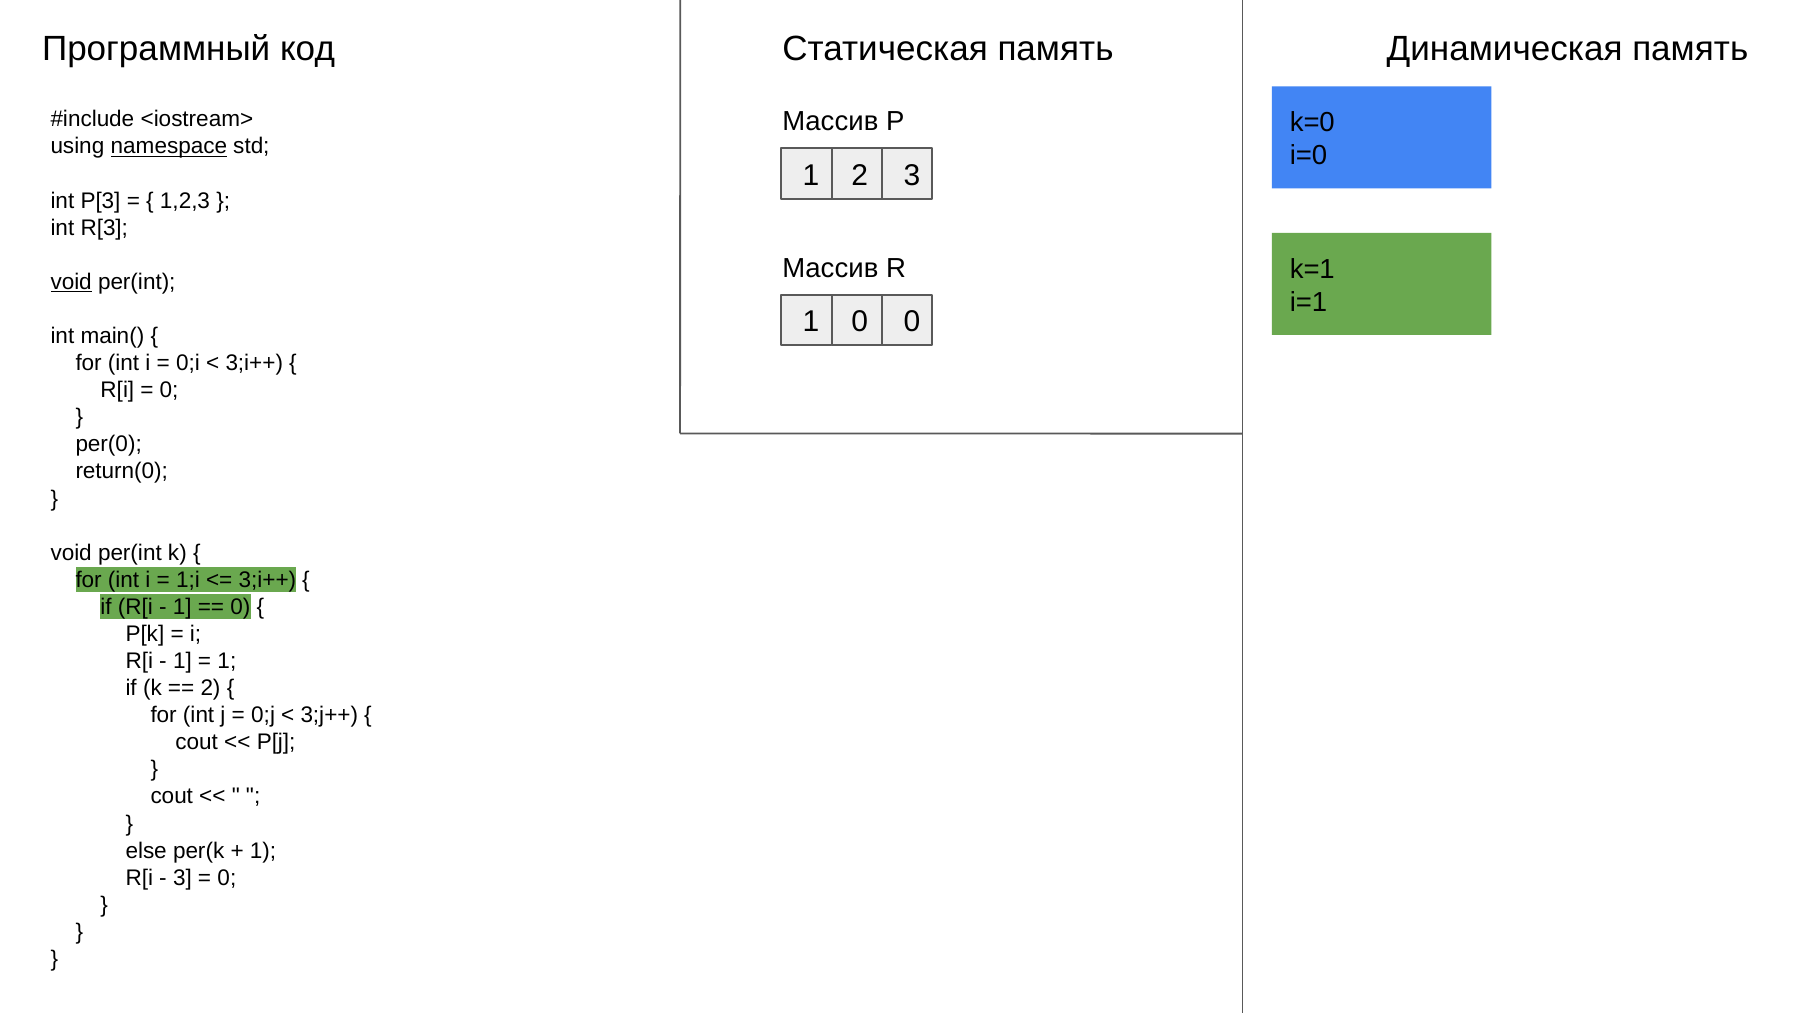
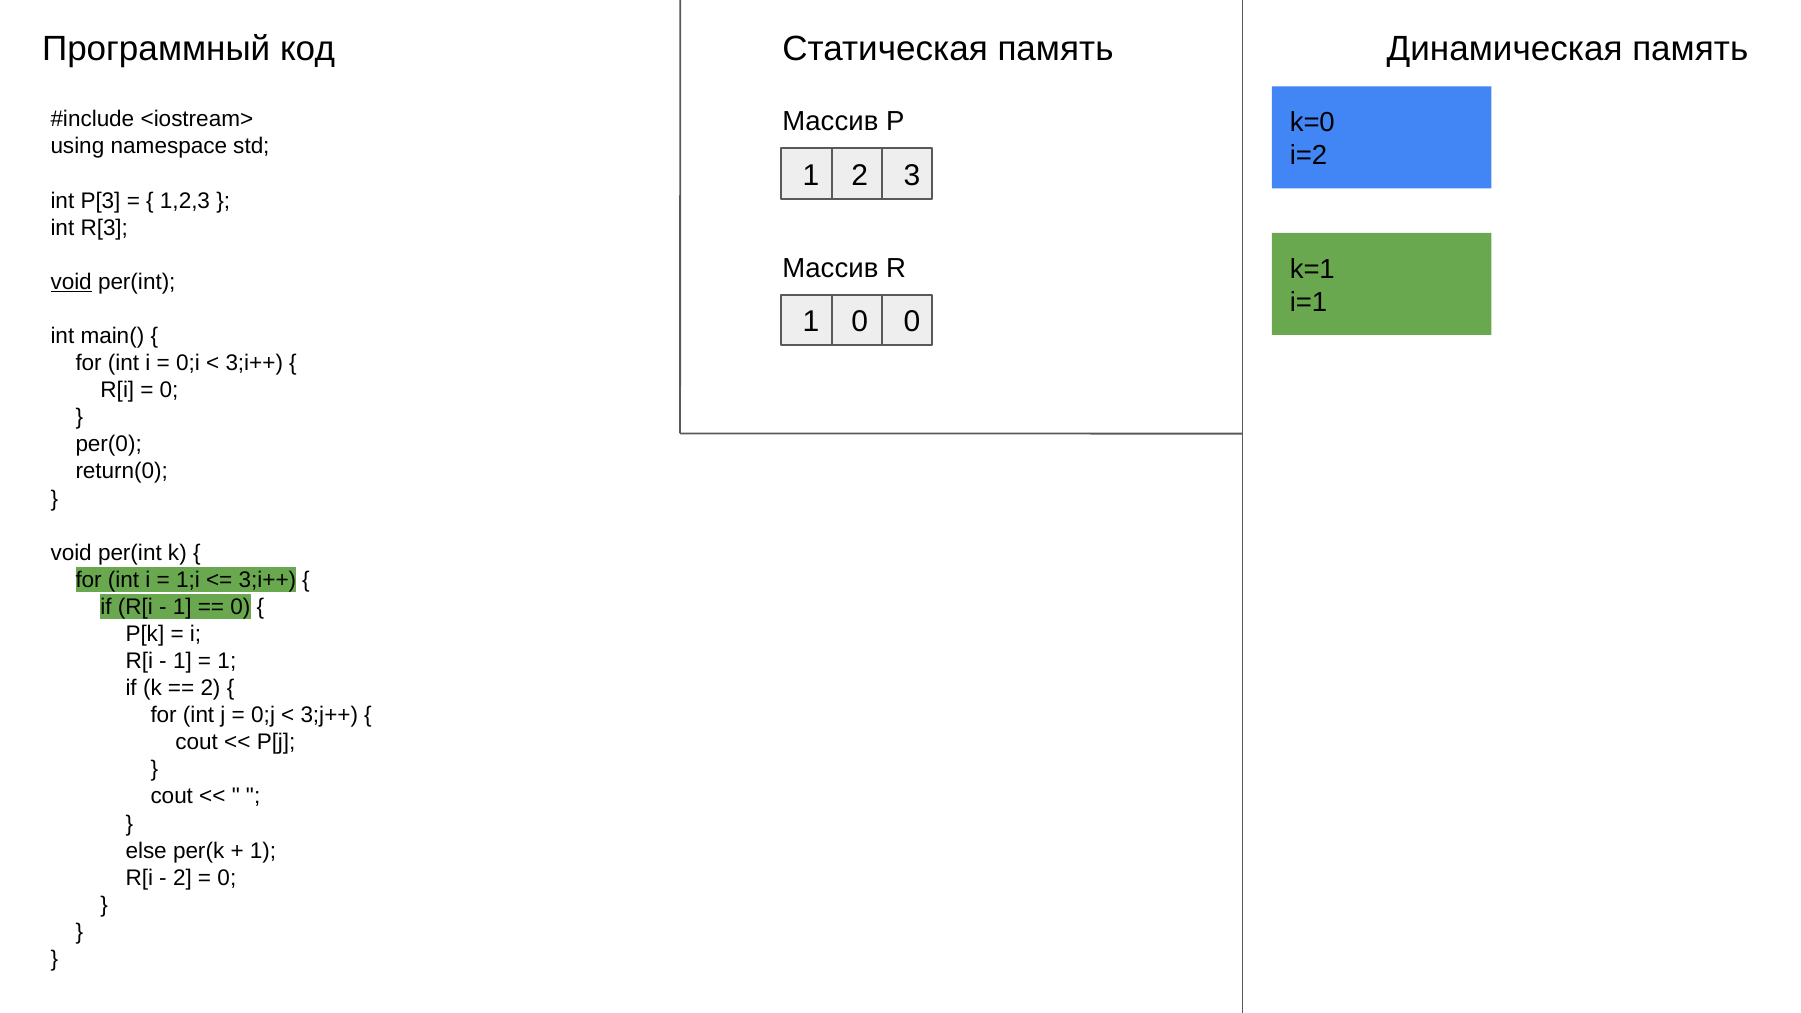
namespace underline: present -> none
i=0: i=0 -> i=2
3 at (182, 878): 3 -> 2
